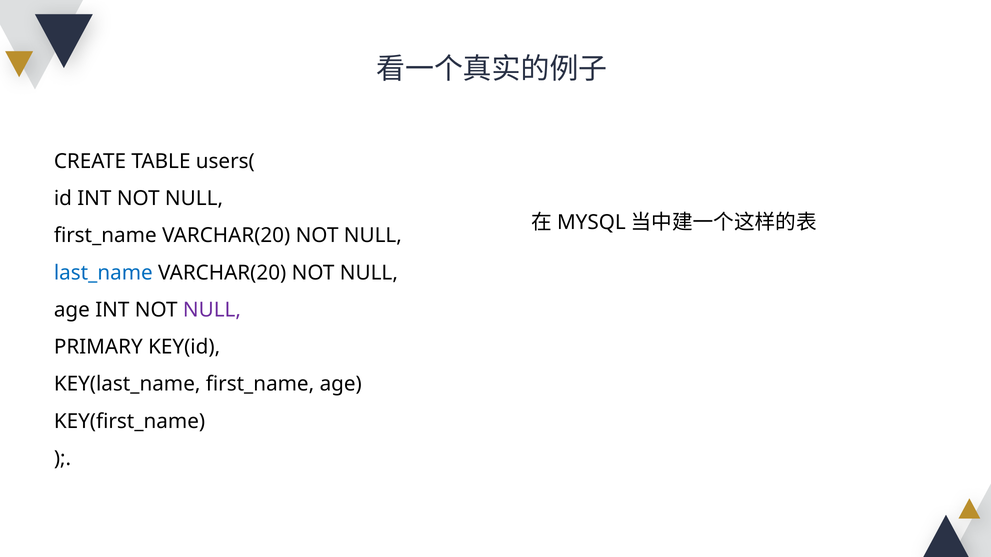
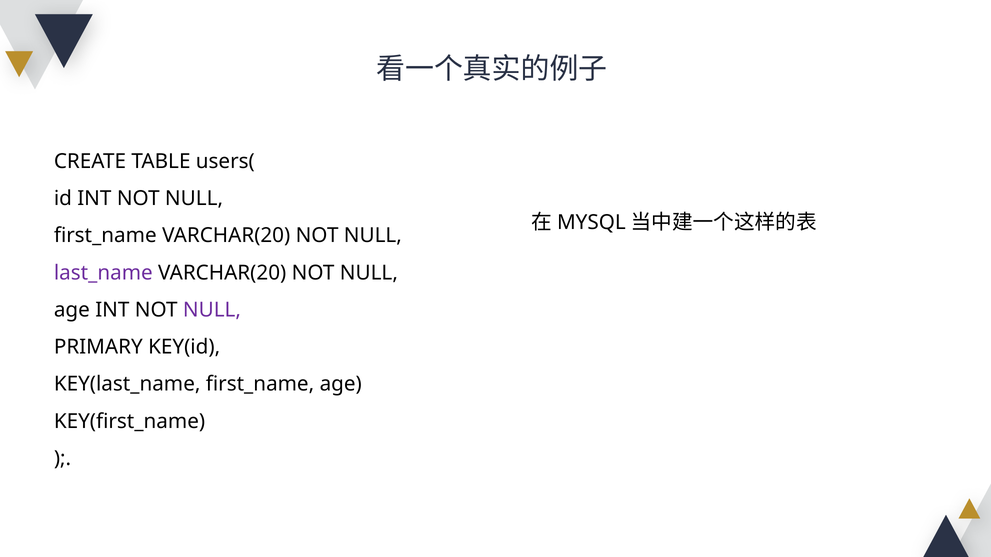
last_name colour: blue -> purple
